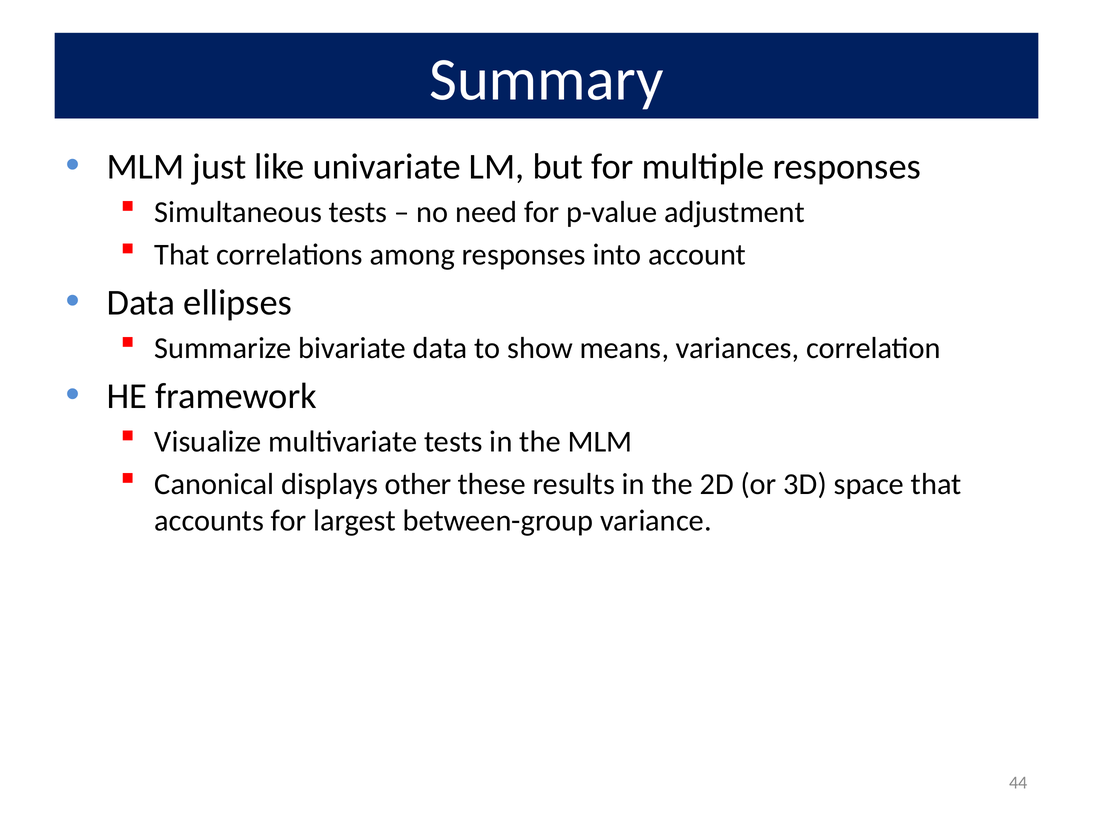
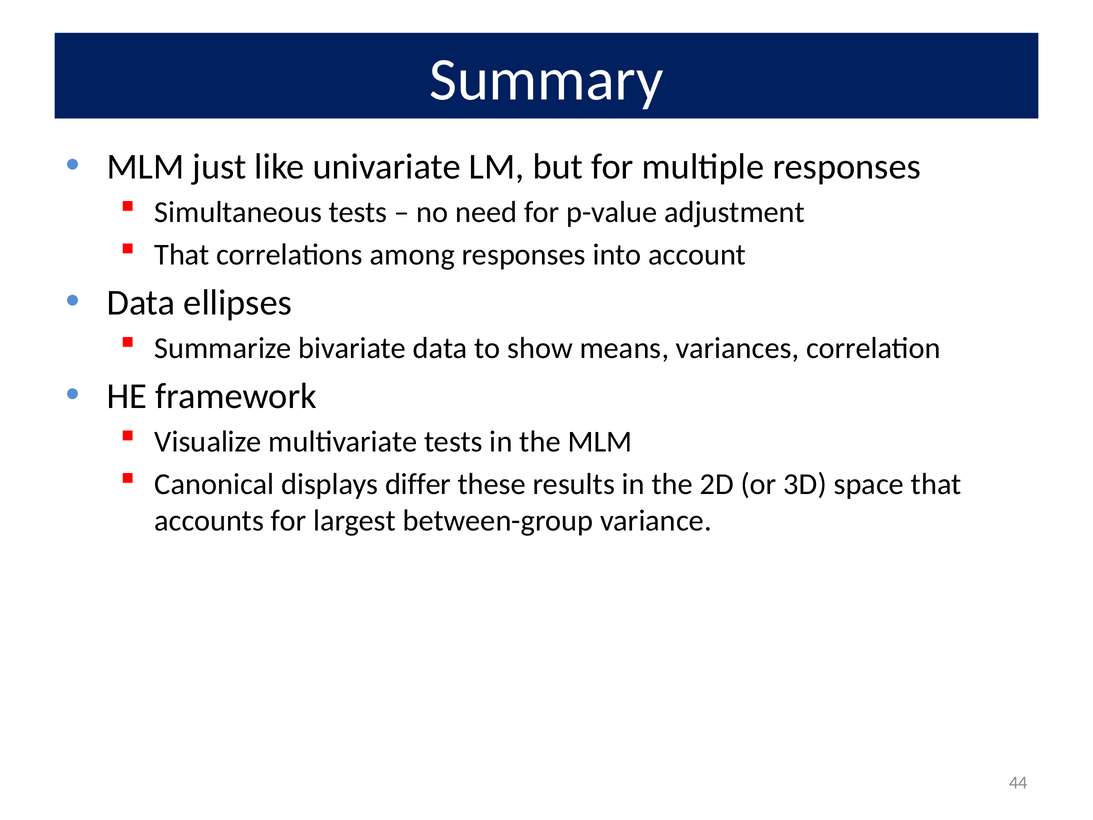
other: other -> differ
